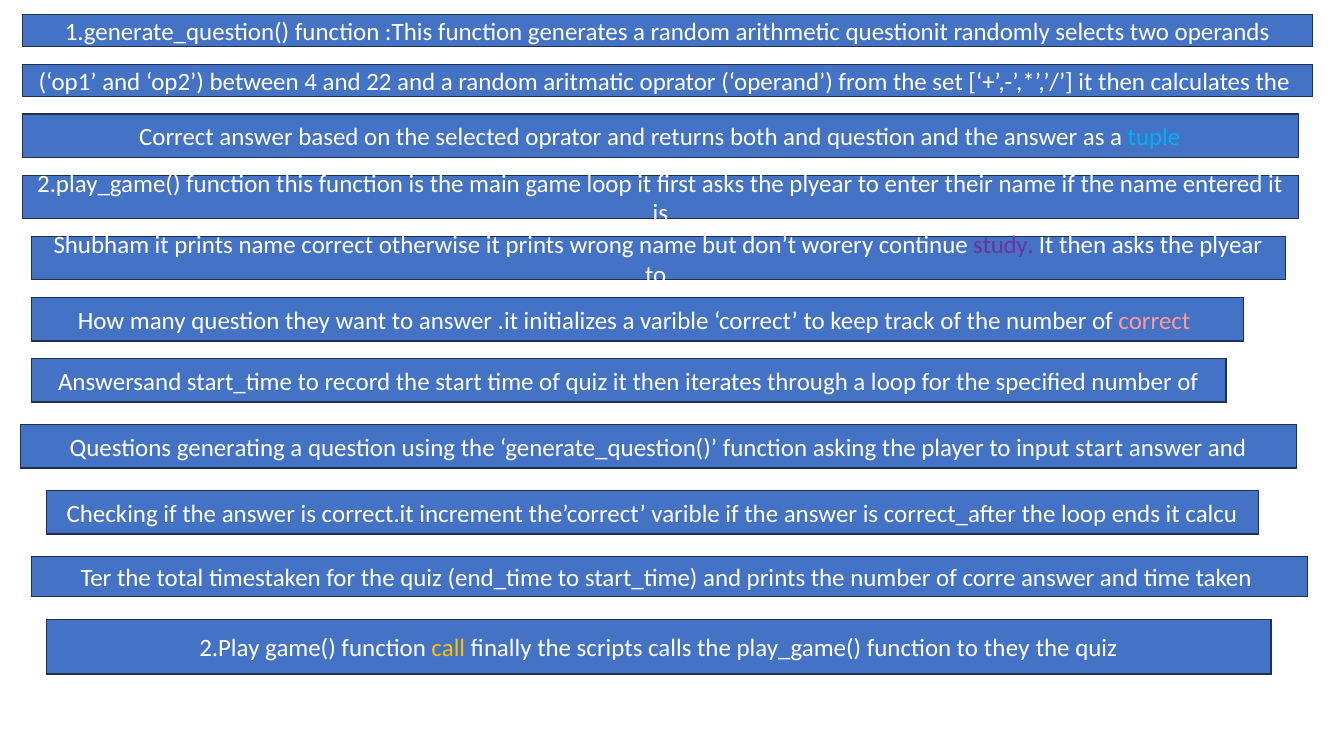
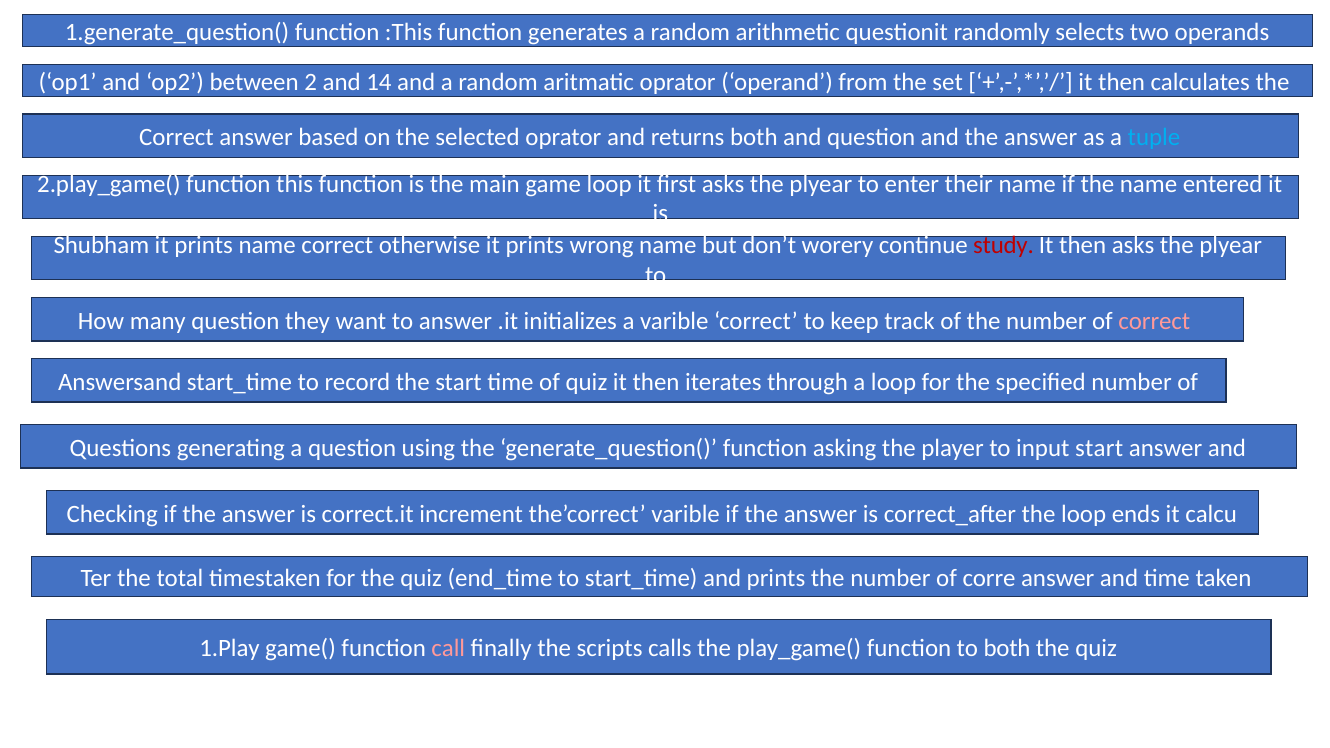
4: 4 -> 2
22: 22 -> 14
study colour: purple -> red
2.Play: 2.Play -> 1.Play
call colour: yellow -> pink
to they: they -> both
